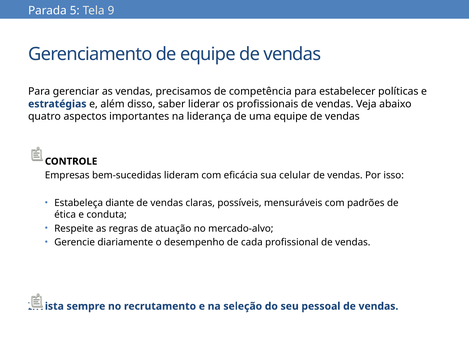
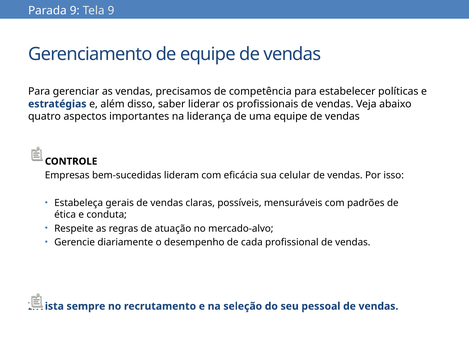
Parada 5: 5 -> 9
diante: diante -> gerais
